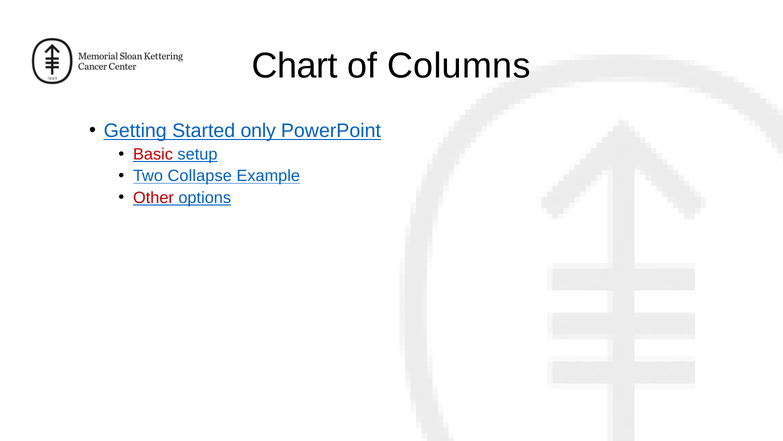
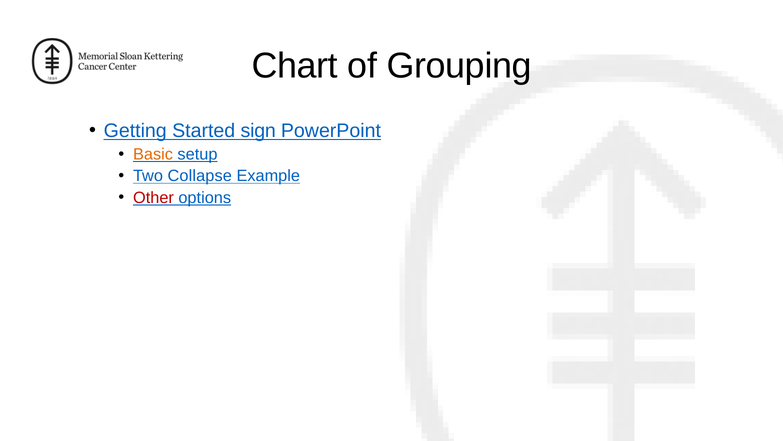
Columns: Columns -> Grouping
only: only -> sign
Basic colour: red -> orange
